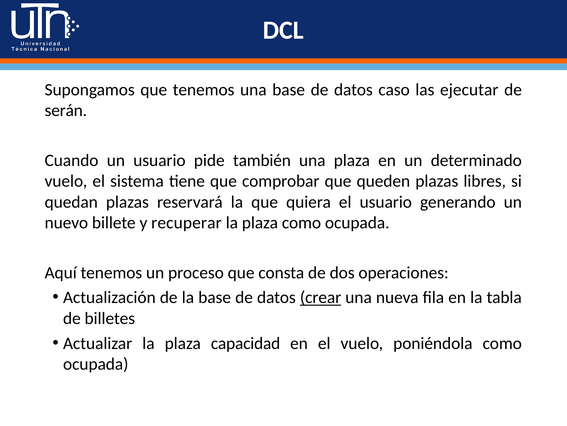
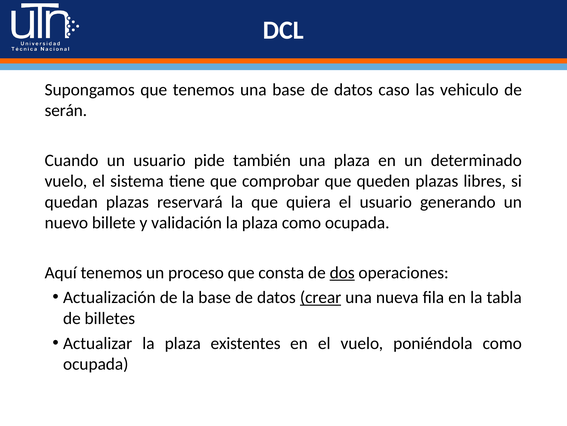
ejecutar: ejecutar -> vehiculo
recuperar: recuperar -> validación
dos underline: none -> present
capacidad: capacidad -> existentes
